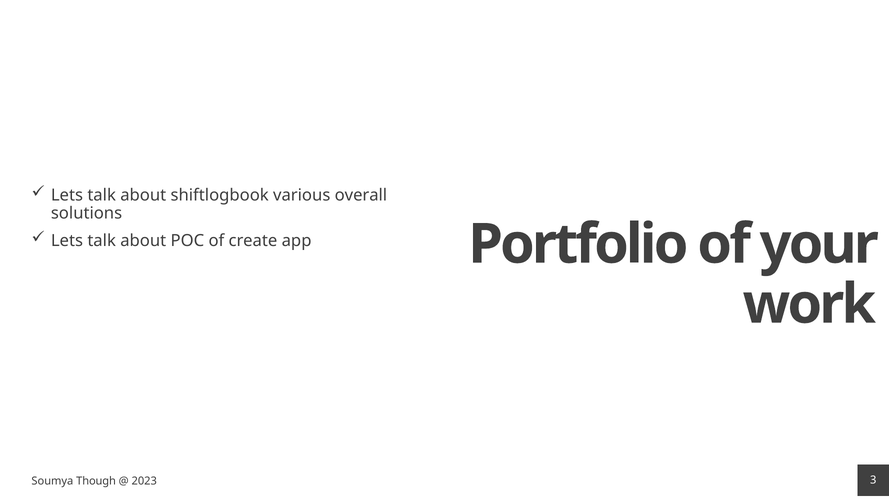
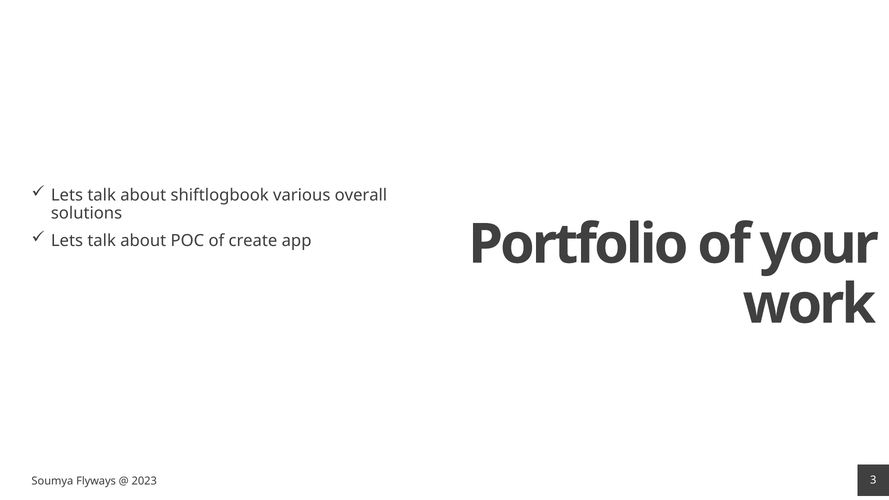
Though: Though -> Flyways
